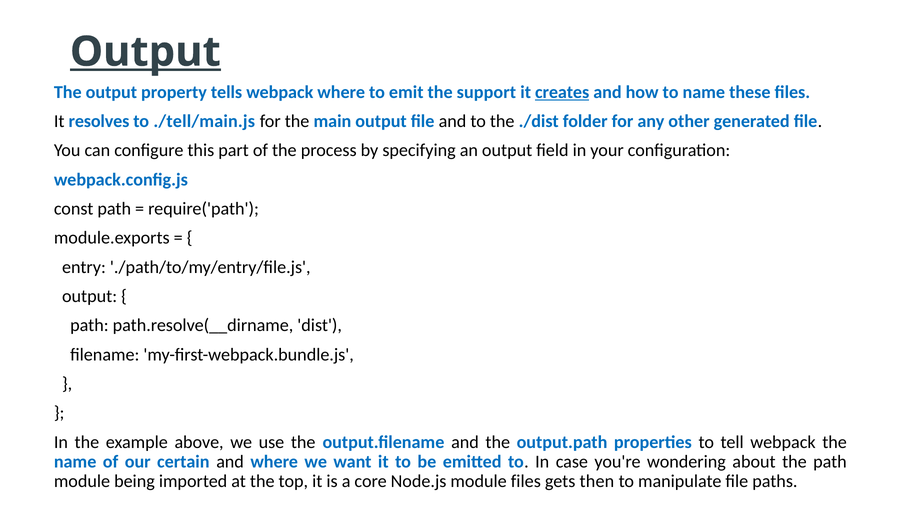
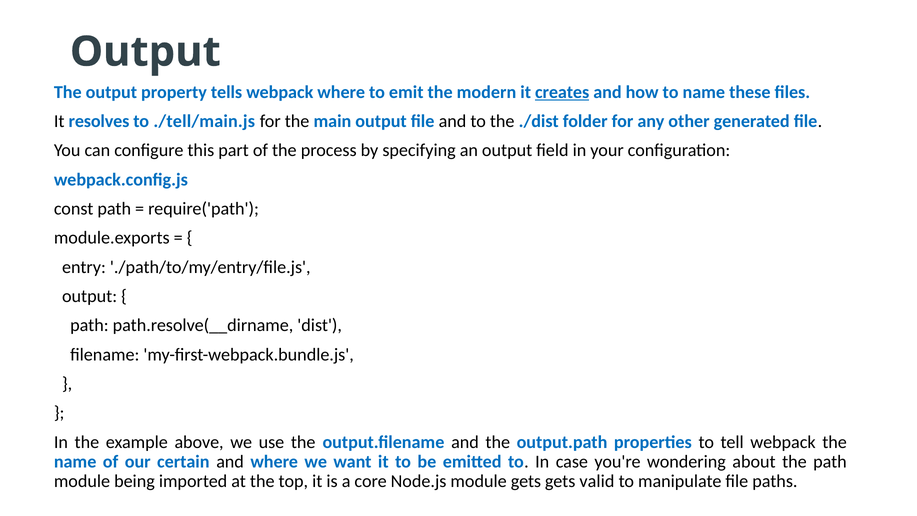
Output at (145, 52) underline: present -> none
support: support -> modern
module files: files -> gets
then: then -> valid
